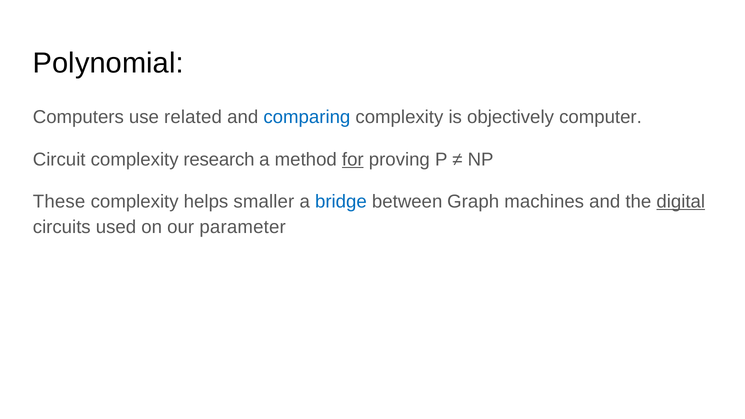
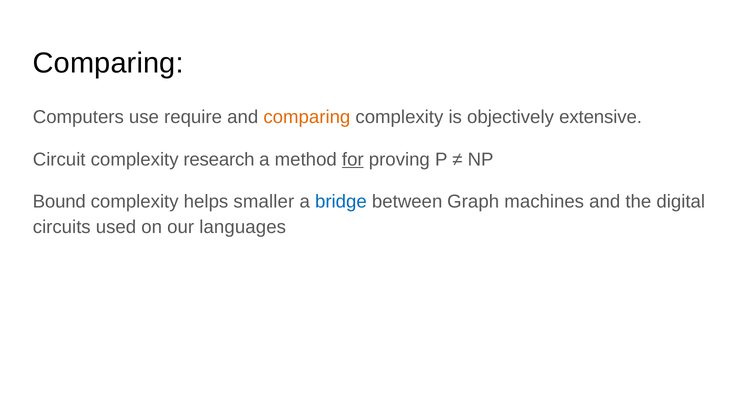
Polynomial at (108, 63): Polynomial -> Comparing
related: related -> require
comparing at (307, 117) colour: blue -> orange
computer: computer -> extensive
These: These -> Bound
digital underline: present -> none
parameter: parameter -> languages
